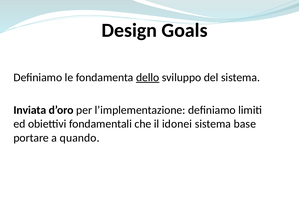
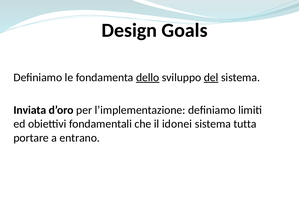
del underline: none -> present
base: base -> tutta
quando: quando -> entrano
